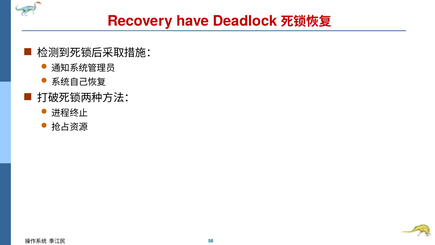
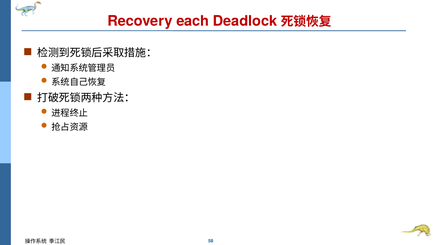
have: have -> each
